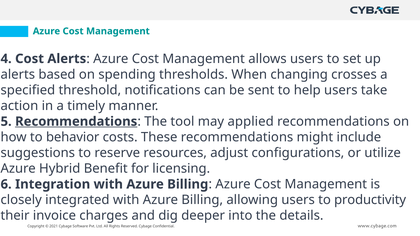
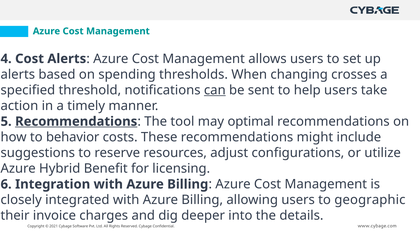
can underline: none -> present
applied: applied -> optimal
productivity: productivity -> geographic
